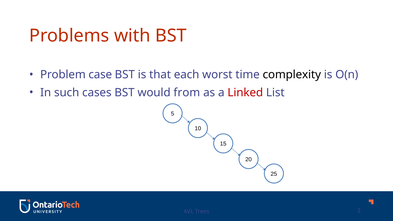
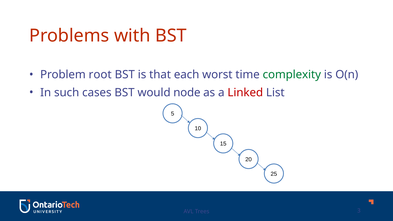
case: case -> root
complexity colour: black -> green
from: from -> node
